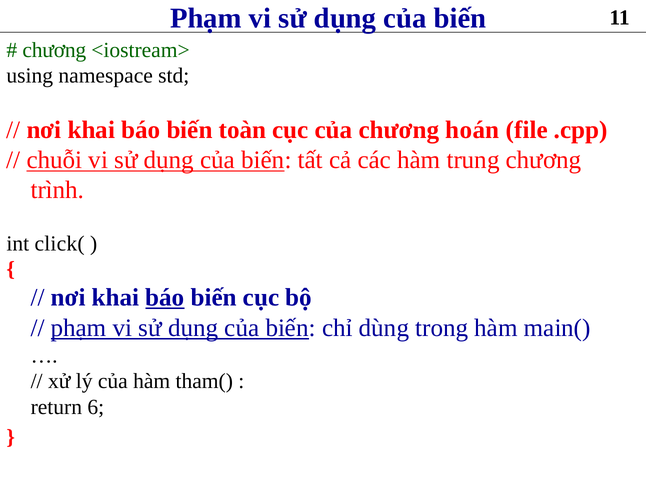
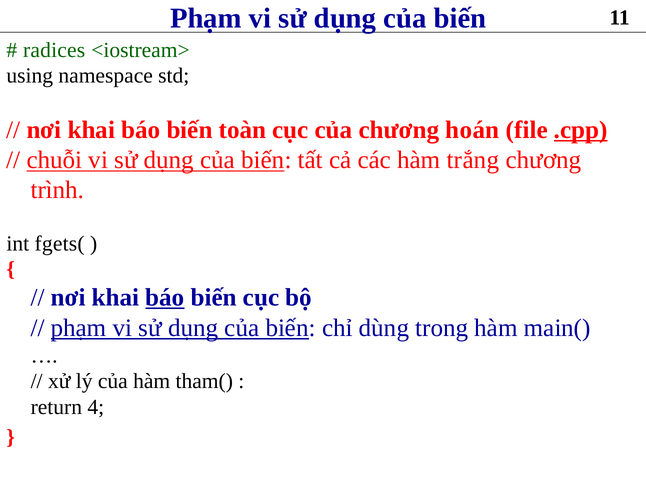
chương at (54, 50): chương -> radices
.cpp underline: none -> present
trung: trung -> trắng
click(: click( -> fgets(
6: 6 -> 4
